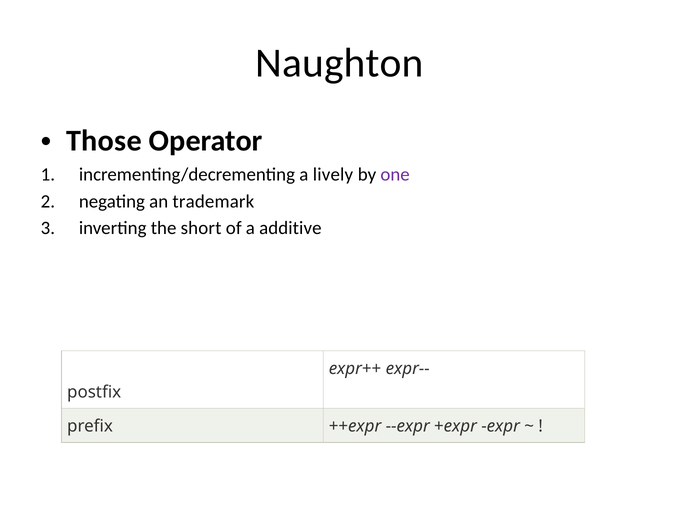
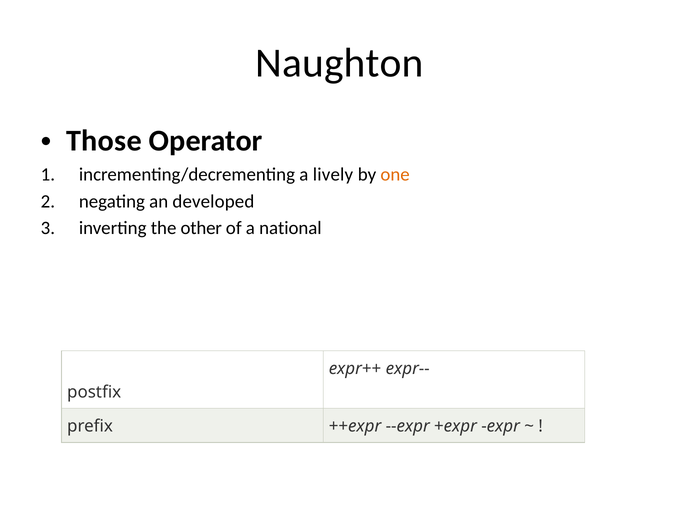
one colour: purple -> orange
trademark: trademark -> developed
short: short -> other
additive: additive -> national
